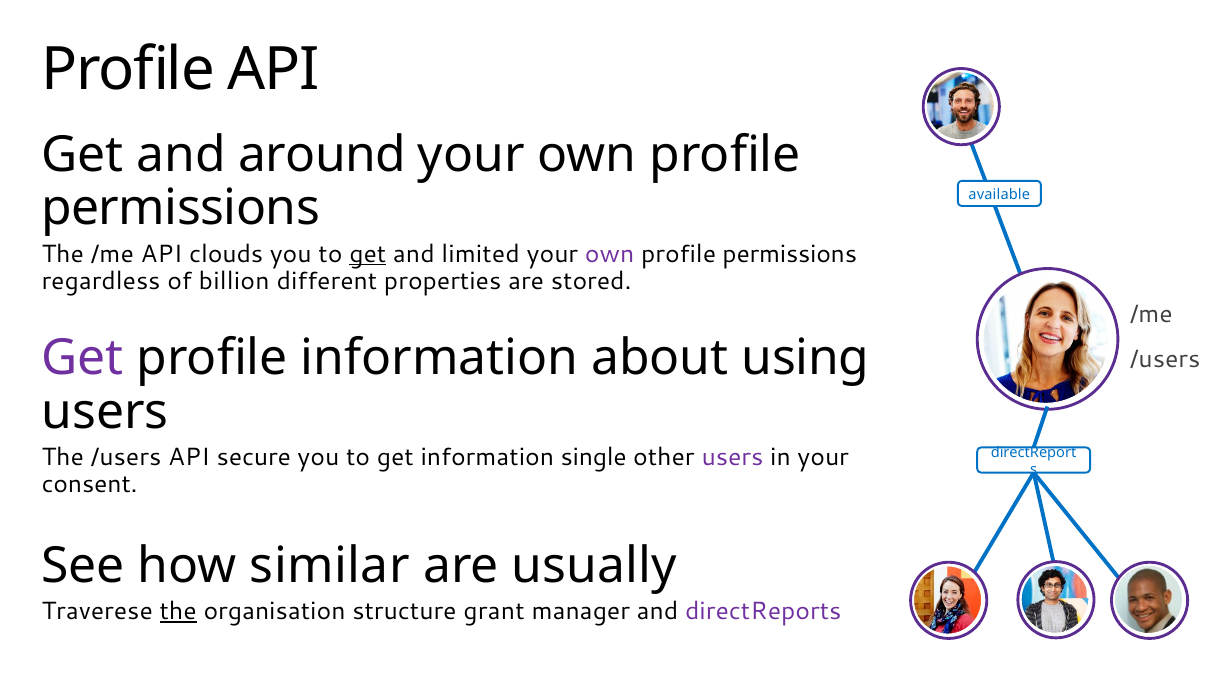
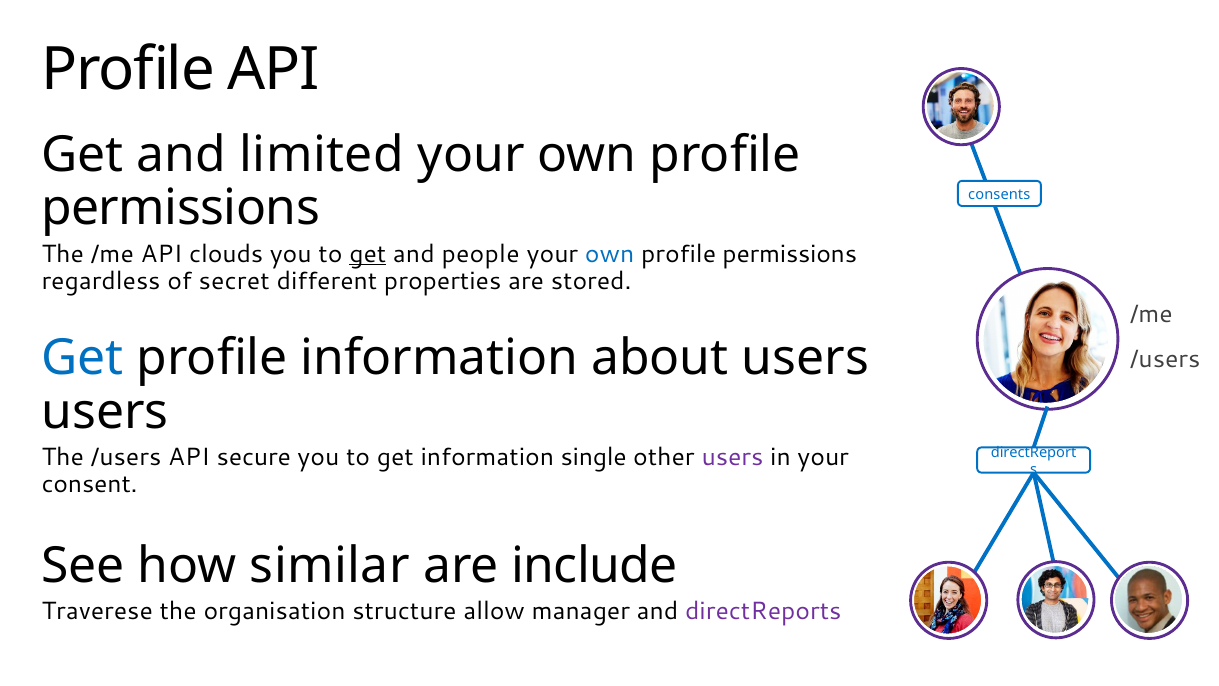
around: around -> limited
available: available -> consents
limited: limited -> people
own at (610, 254) colour: purple -> blue
billion: billion -> secret
Get at (83, 358) colour: purple -> blue
about using: using -> users
usually: usually -> include
the at (178, 611) underline: present -> none
grant: grant -> allow
